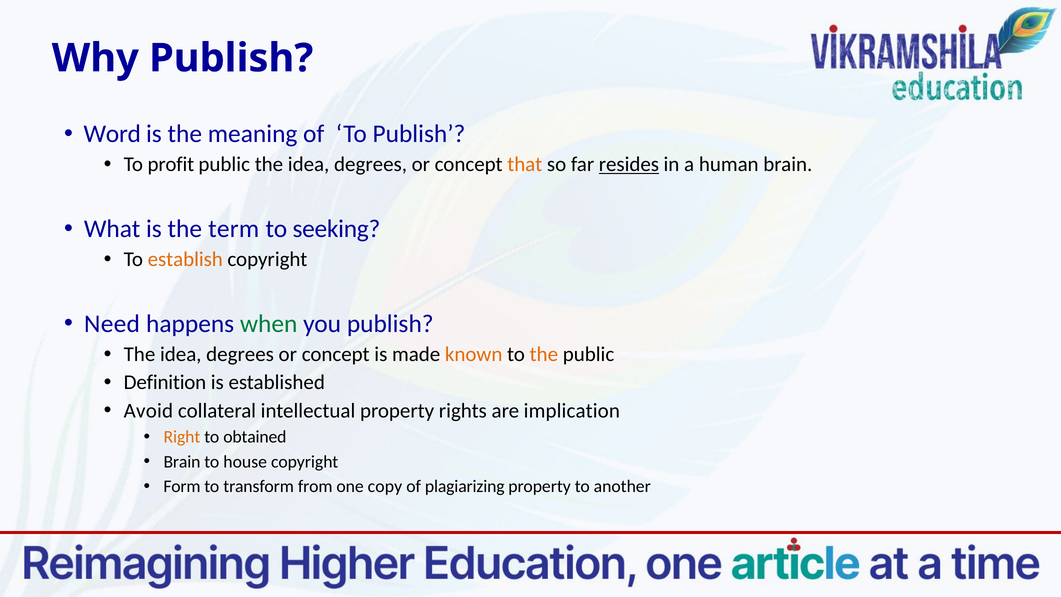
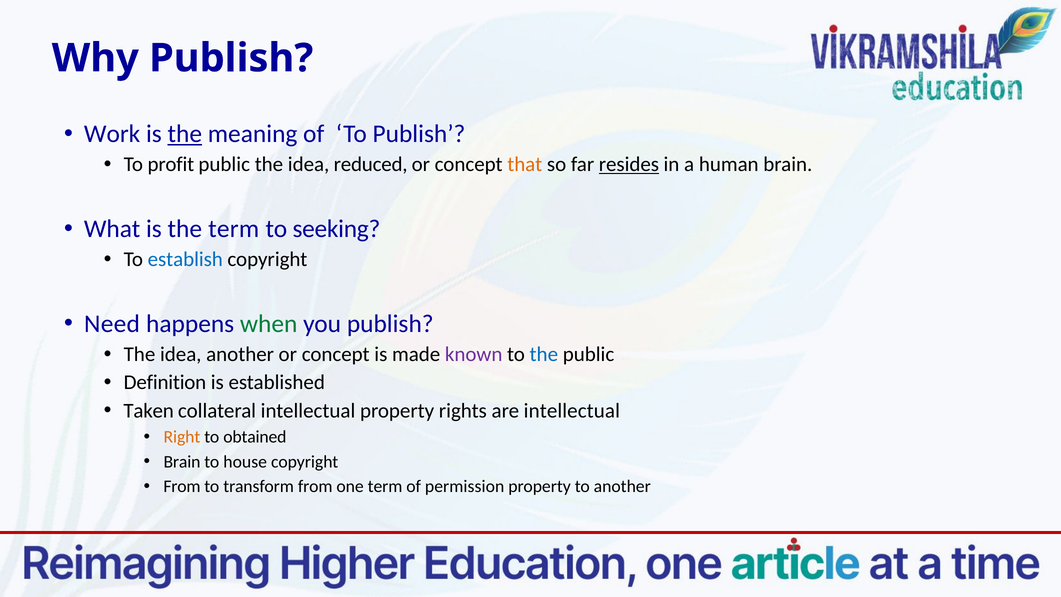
Word: Word -> Work
the at (185, 134) underline: none -> present
public the idea degrees: degrees -> reduced
establish colour: orange -> blue
degrees at (240, 354): degrees -> another
known colour: orange -> purple
the at (544, 354) colour: orange -> blue
Avoid: Avoid -> Taken
are implication: implication -> intellectual
Form at (182, 486): Form -> From
one copy: copy -> term
plagiarizing: plagiarizing -> permission
